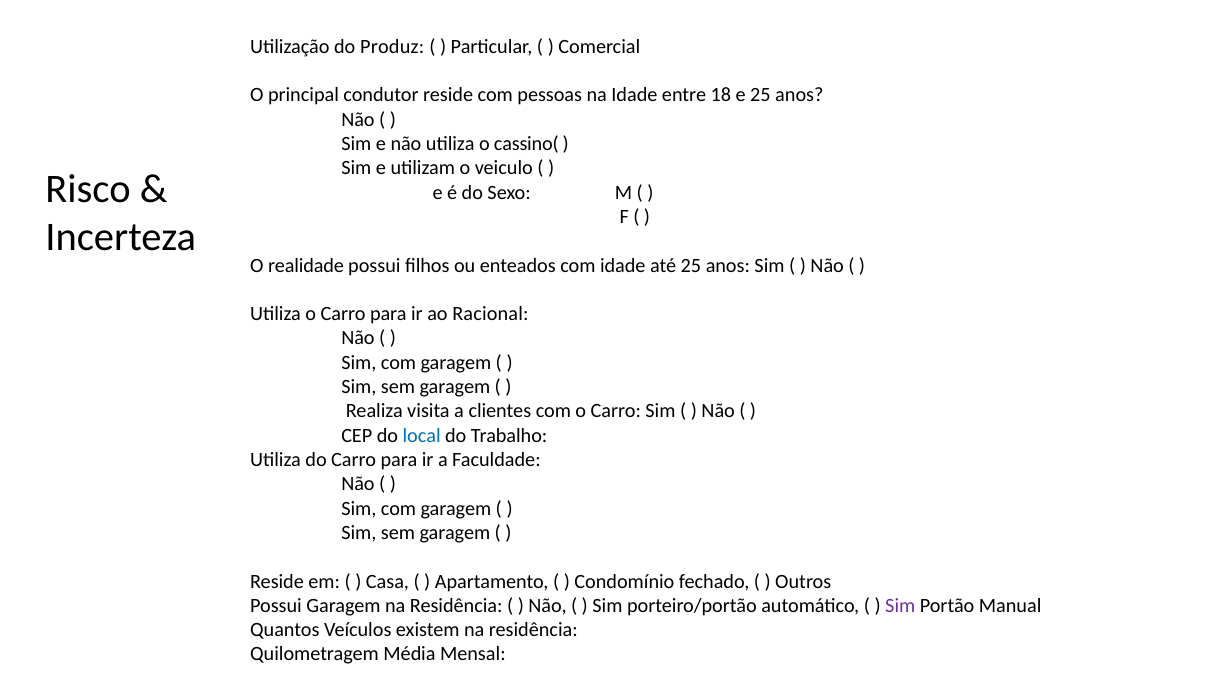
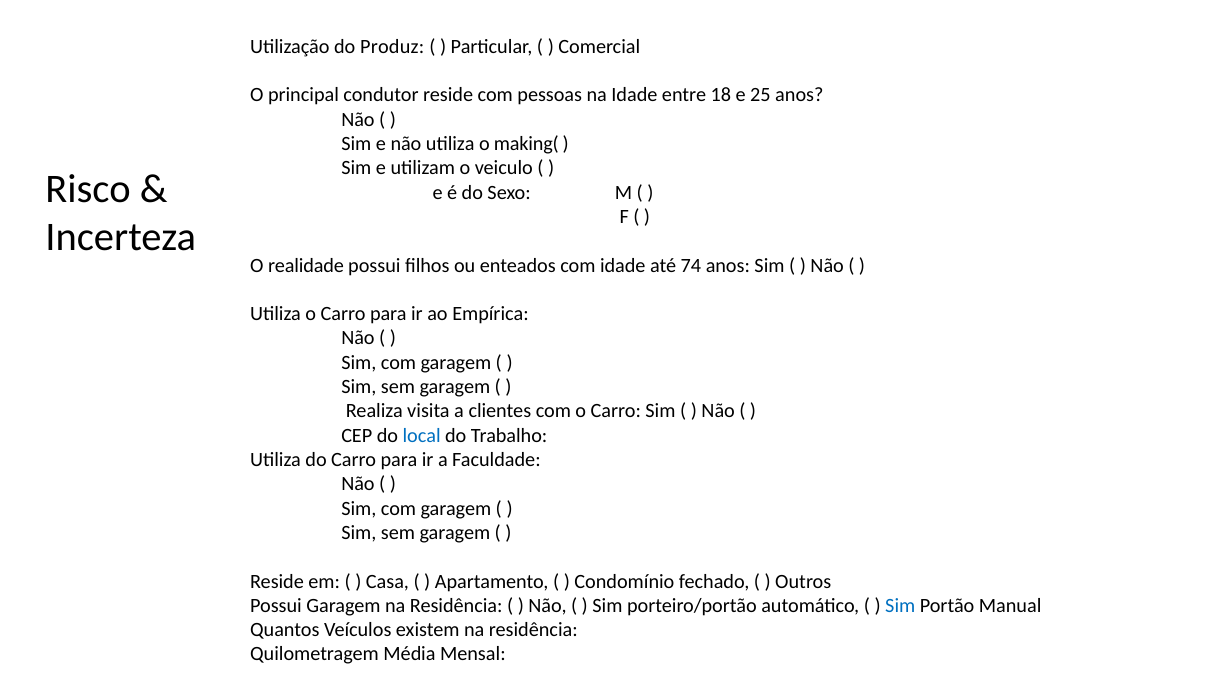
cassino(: cassino( -> making(
até 25: 25 -> 74
Racional: Racional -> Empírica
Sim at (900, 606) colour: purple -> blue
